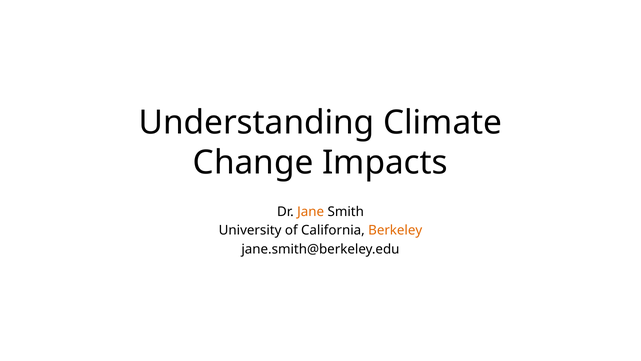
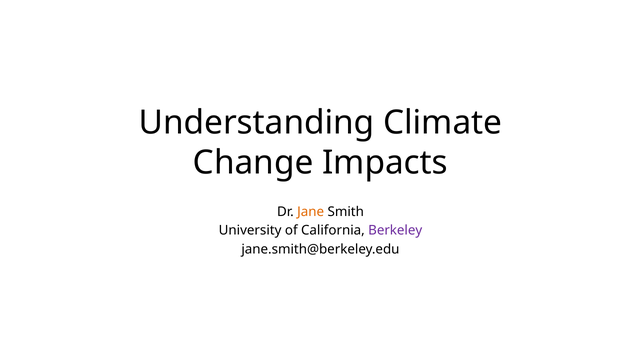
Berkeley colour: orange -> purple
